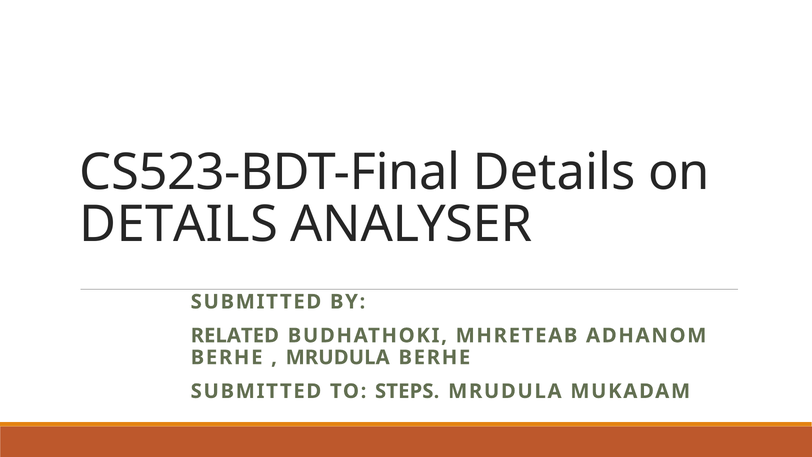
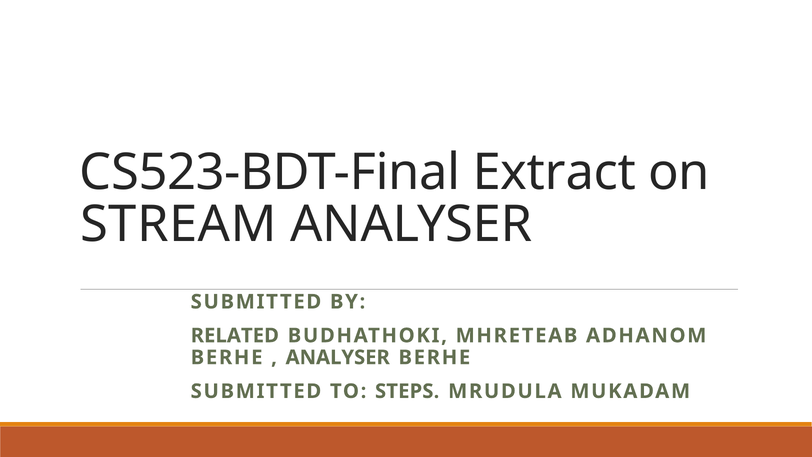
CS523-BDT-Final Details: Details -> Extract
DETAILS at (179, 224): DETAILS -> STREAM
MRUDULA at (338, 357): MRUDULA -> ANALYSER
